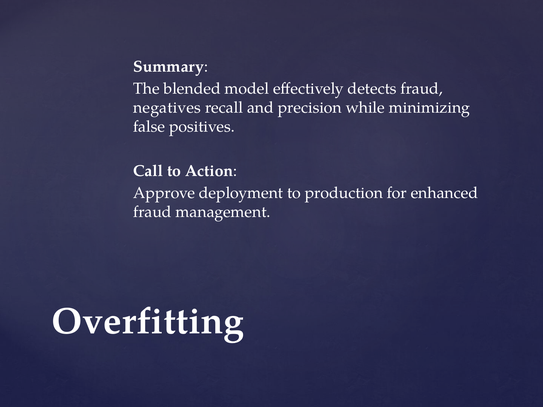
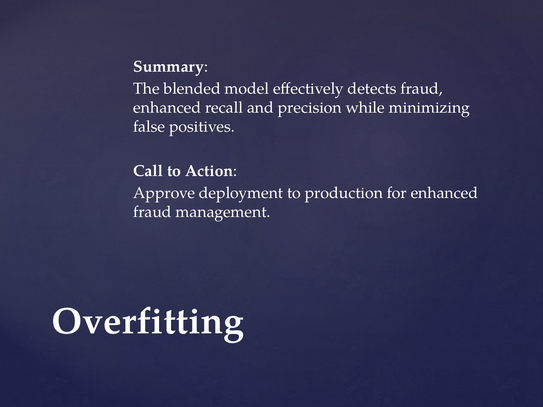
negatives at (167, 108): negatives -> enhanced
